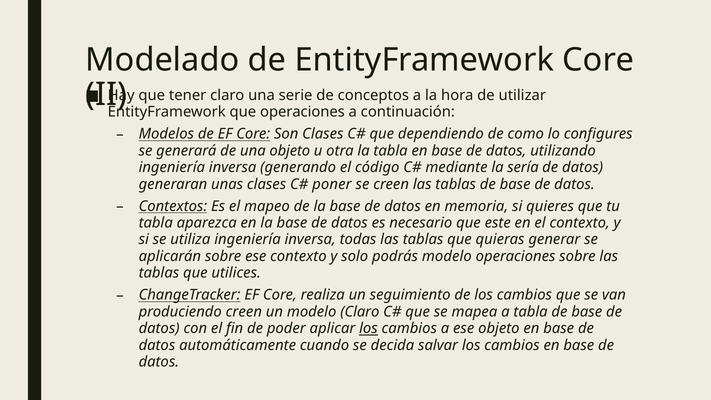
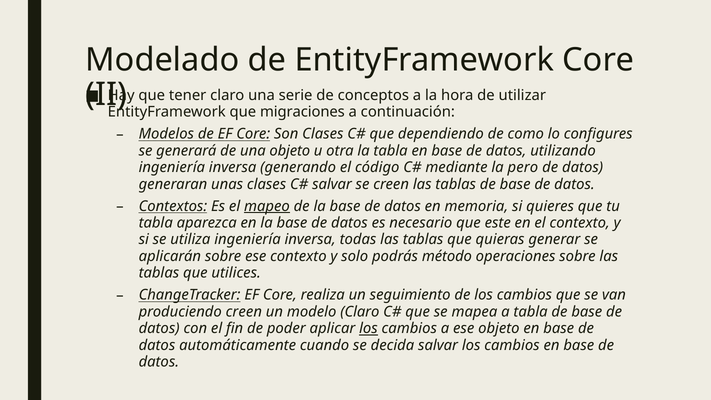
que operaciones: operaciones -> migraciones
sería: sería -> pero
poner at (332, 184): poner -> salvar
mapeo underline: none -> present
podrás modelo: modelo -> método
